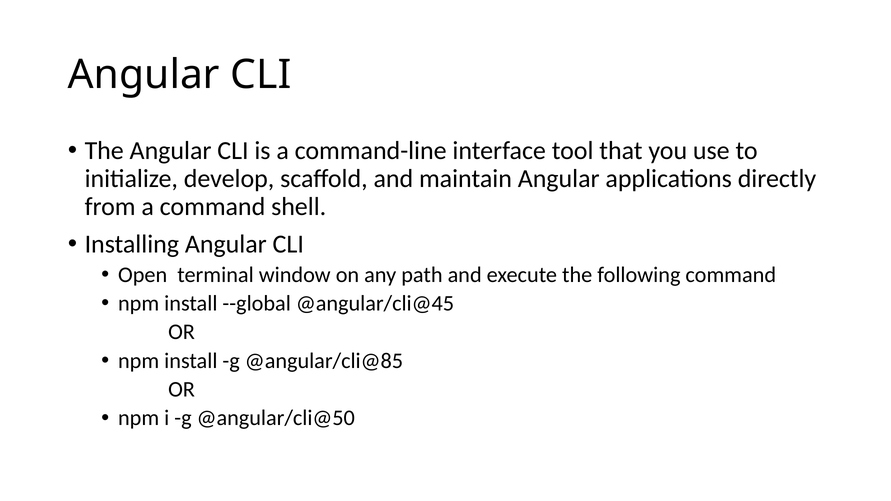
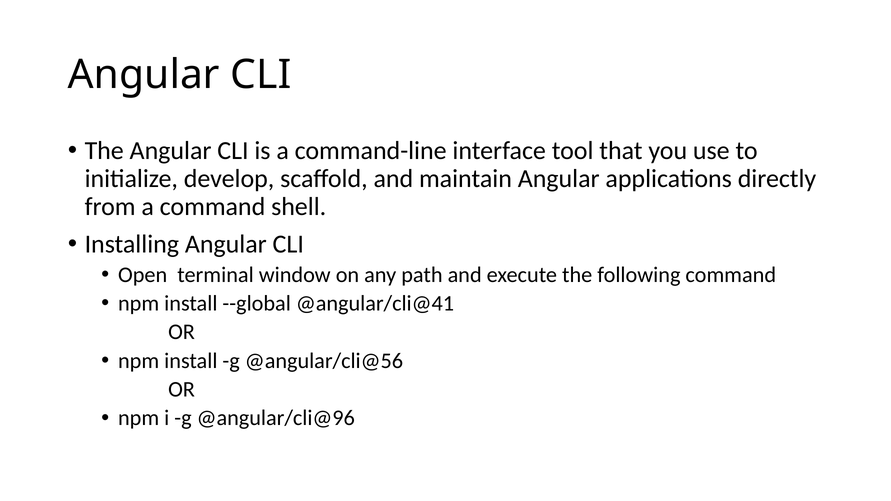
@angular/cli@45: @angular/cli@45 -> @angular/cli@41
@angular/cli@85: @angular/cli@85 -> @angular/cli@56
@angular/cli@50: @angular/cli@50 -> @angular/cli@96
